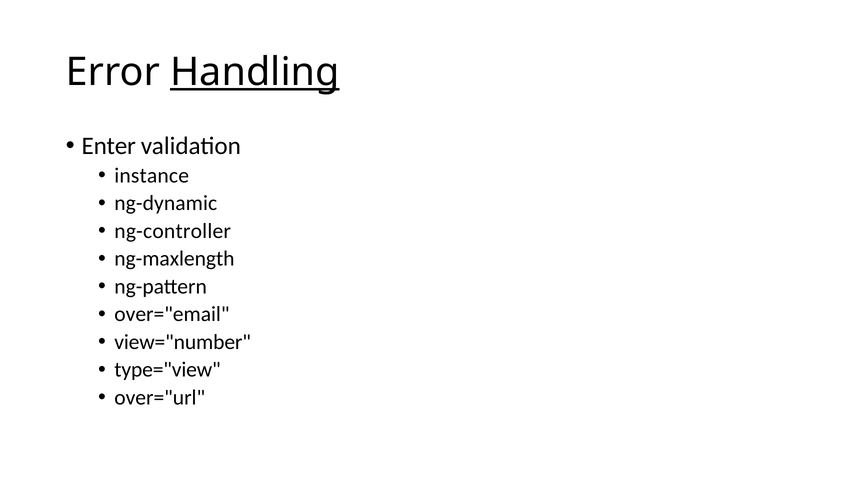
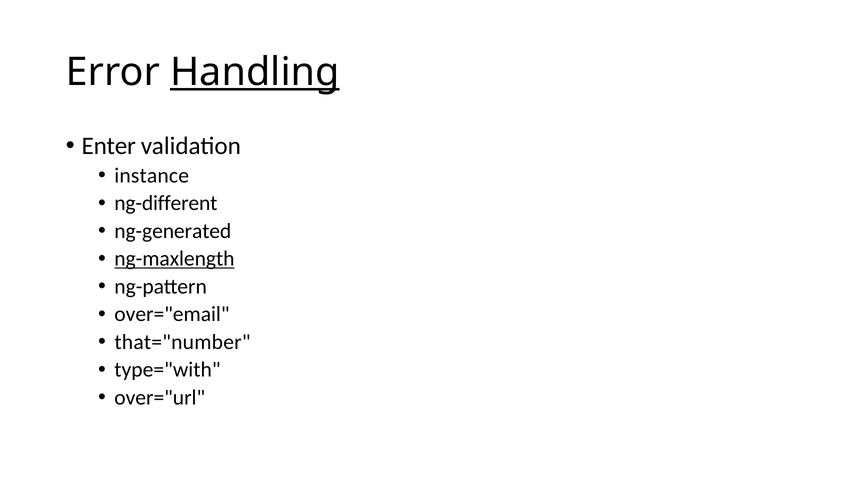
ng-dynamic: ng-dynamic -> ng-different
ng-controller: ng-controller -> ng-generated
ng-maxlength underline: none -> present
view="number: view="number -> that="number
type="view: type="view -> type="with
